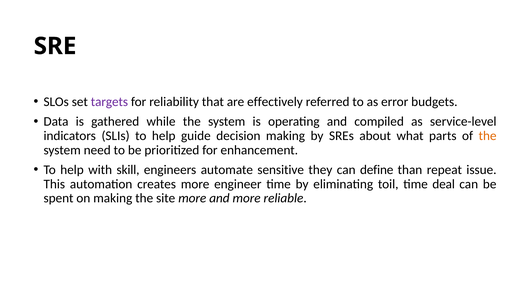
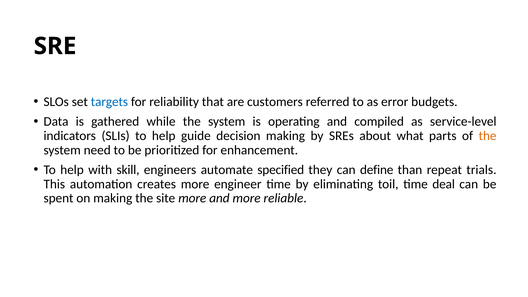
targets colour: purple -> blue
effectively: effectively -> customers
sensitive: sensitive -> specified
issue: issue -> trials
